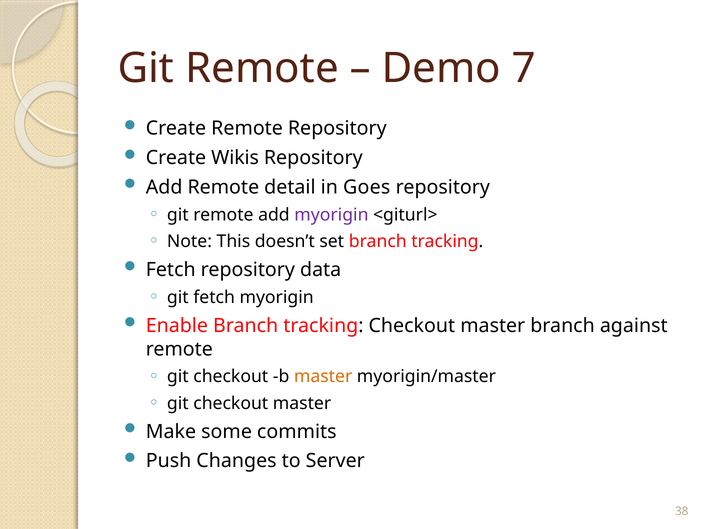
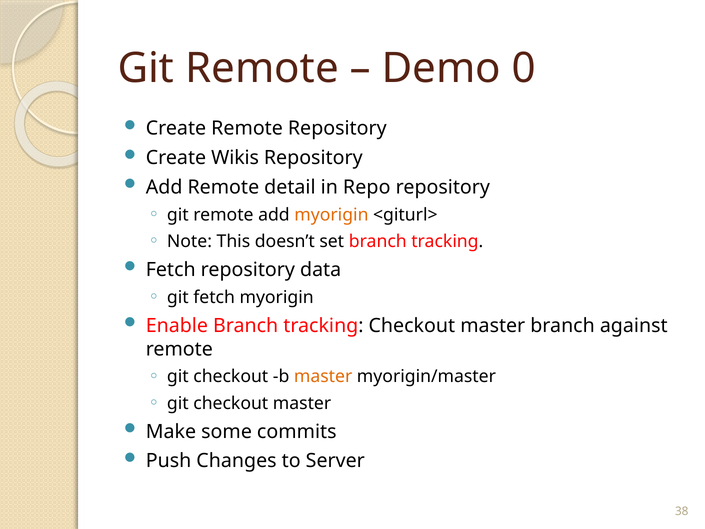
7: 7 -> 0
Goes: Goes -> Repo
myorigin at (331, 215) colour: purple -> orange
